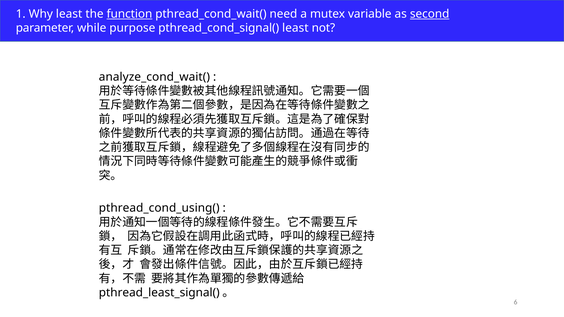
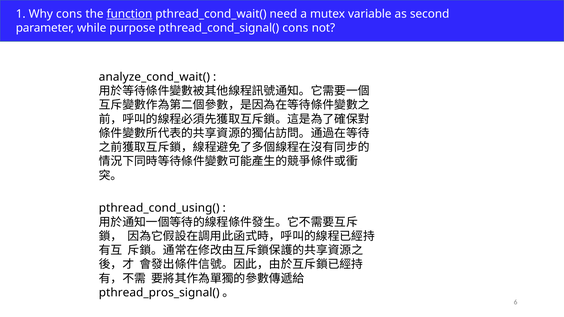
Why least: least -> cons
second underline: present -> none
pthread_cond_signal( least: least -> cons
pthread_least_signal(: pthread_least_signal( -> pthread_pros_signal(
